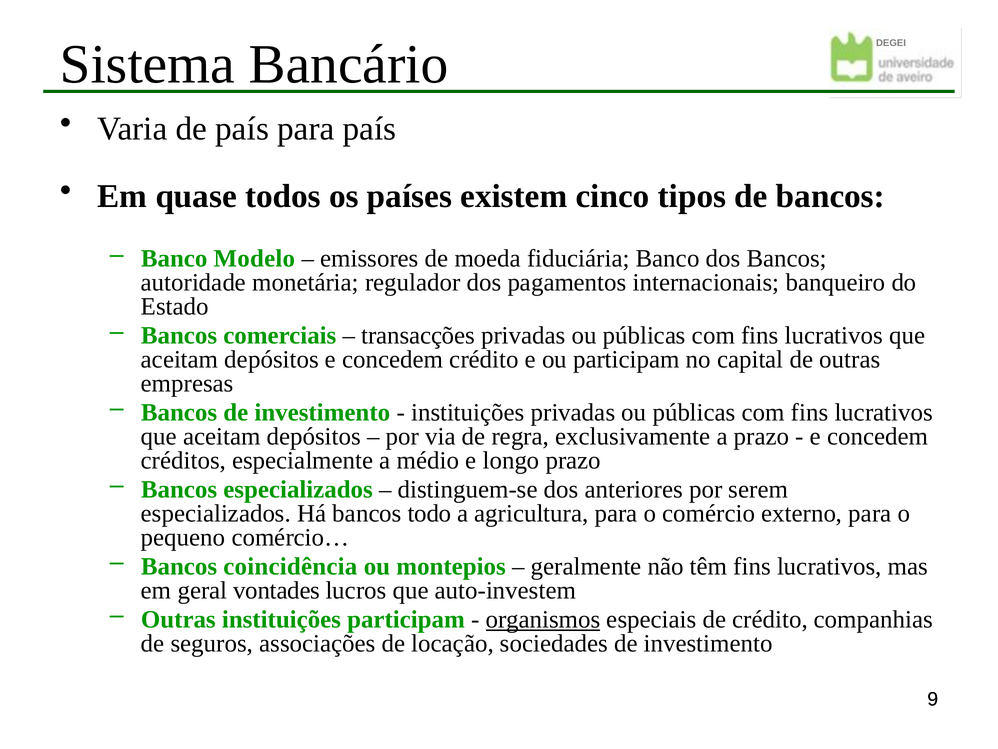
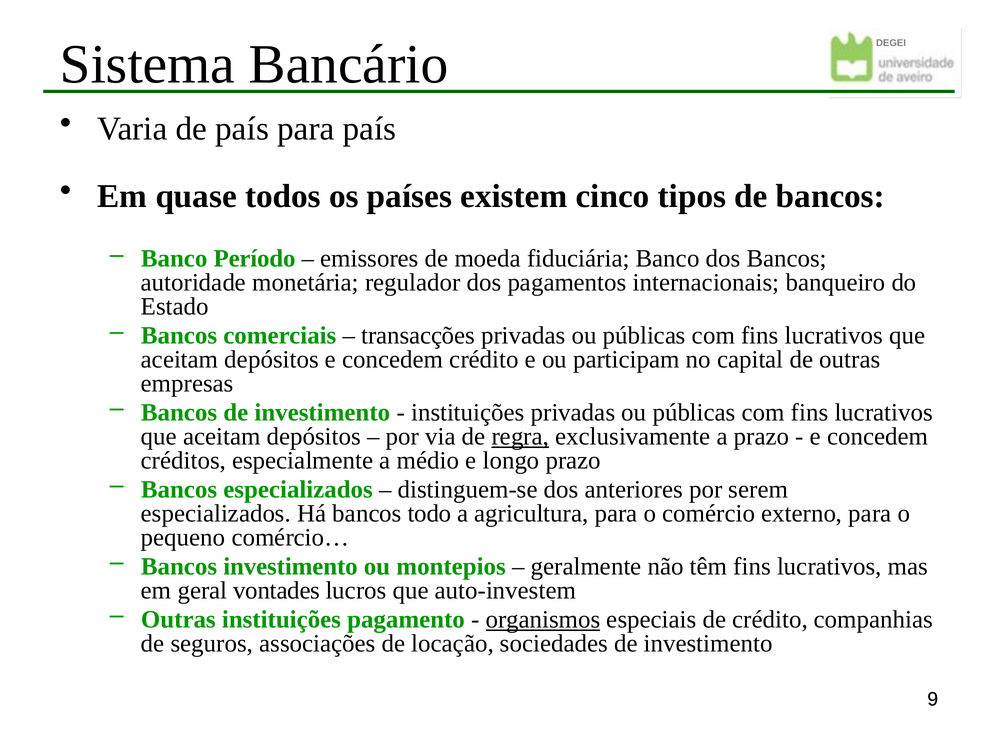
Modelo: Modelo -> Período
regra underline: none -> present
Bancos coincidência: coincidência -> investimento
instituições participam: participam -> pagamento
